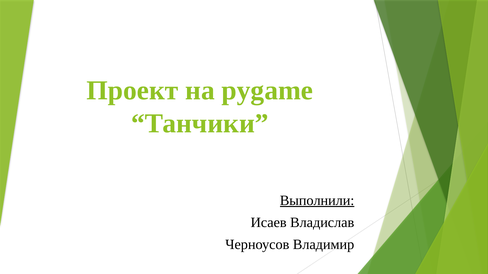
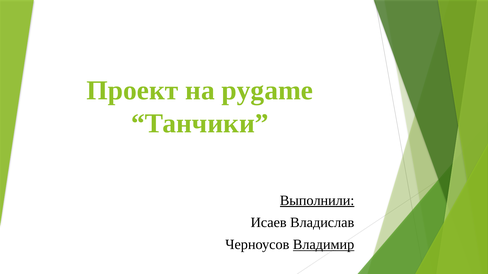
Владимир underline: none -> present
